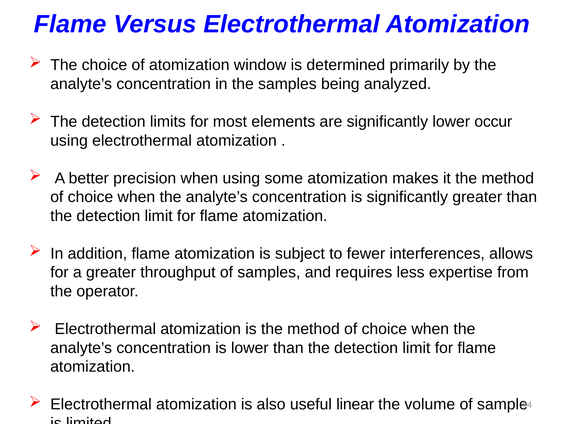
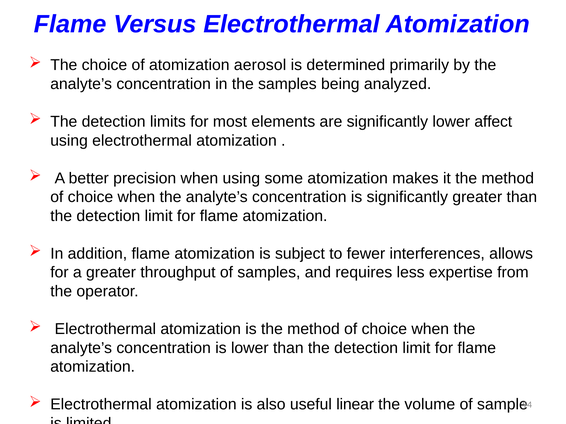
window: window -> aerosol
occur: occur -> affect
